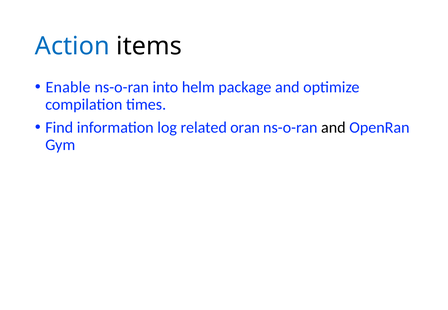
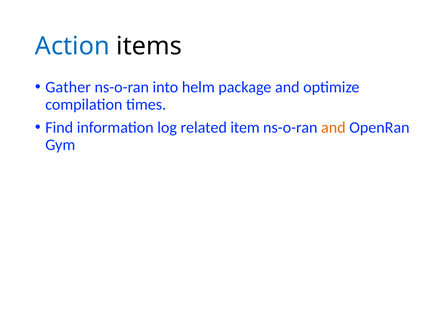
Enable: Enable -> Gather
oran: oran -> item
and at (333, 128) colour: black -> orange
